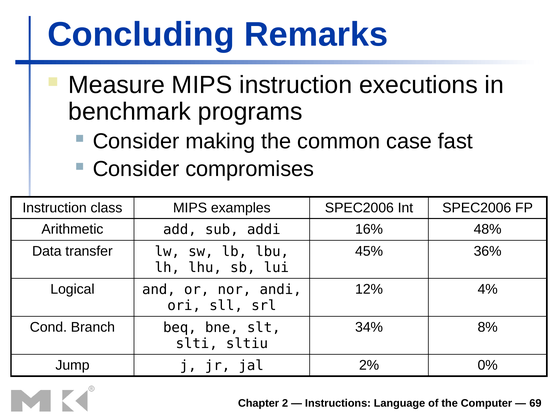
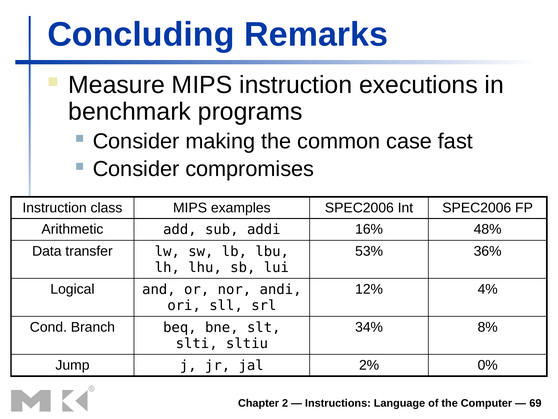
45%: 45% -> 53%
